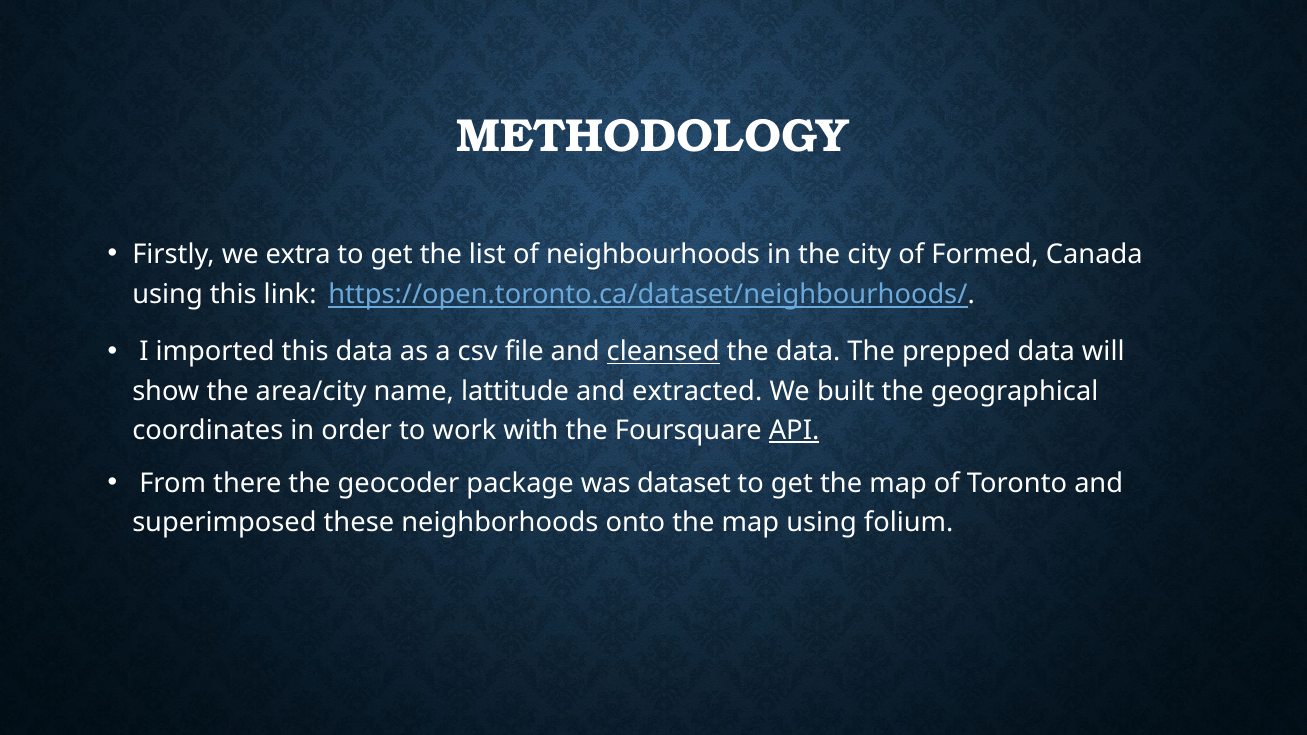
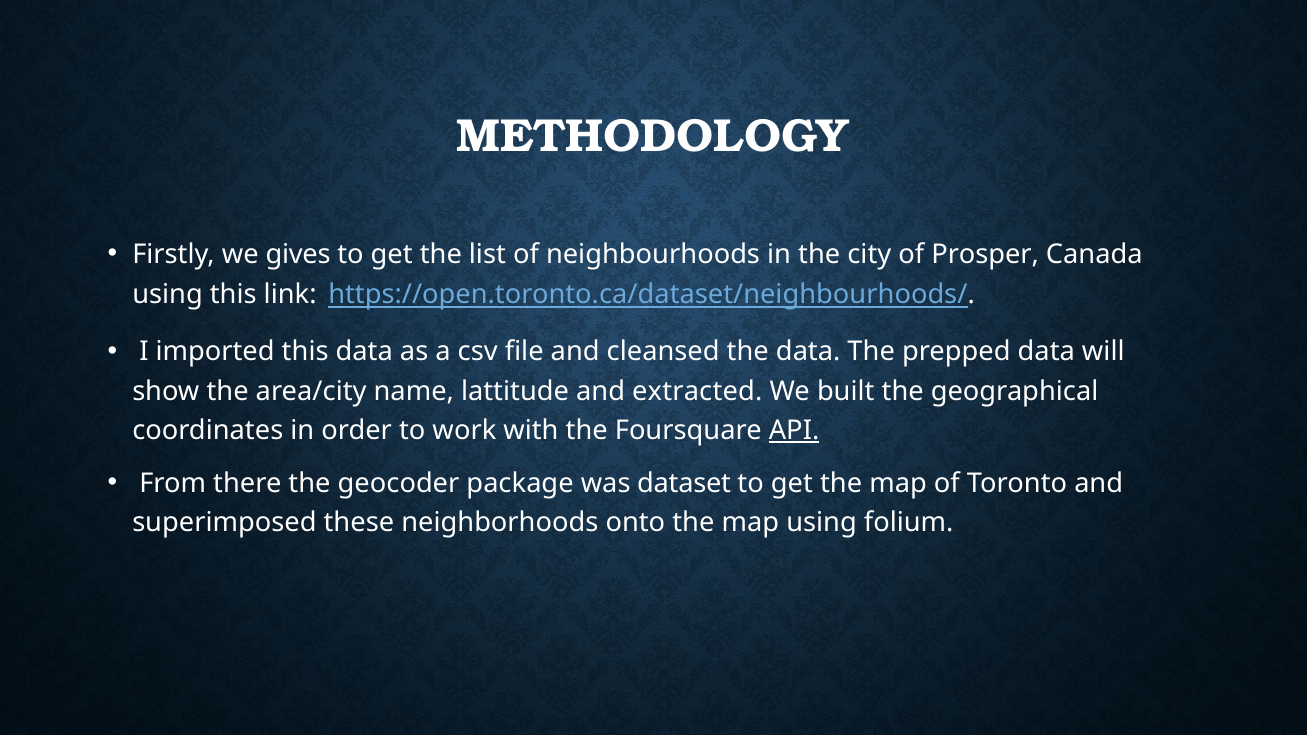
extra: extra -> gives
Formed: Formed -> Prosper
cleansed underline: present -> none
